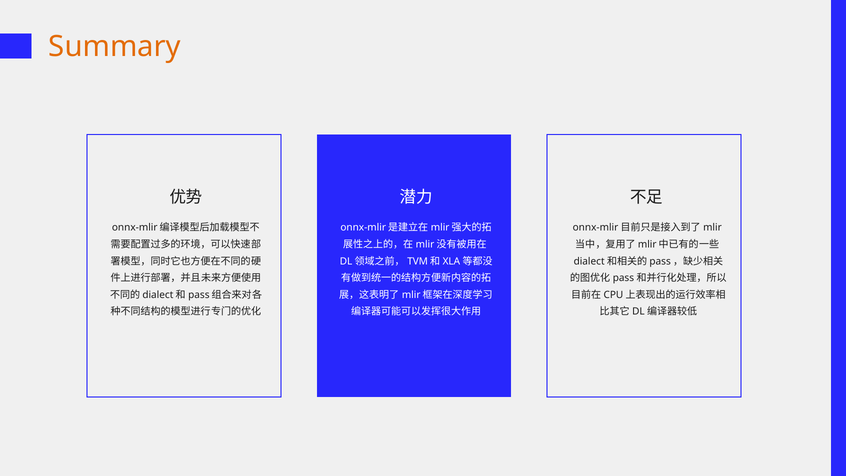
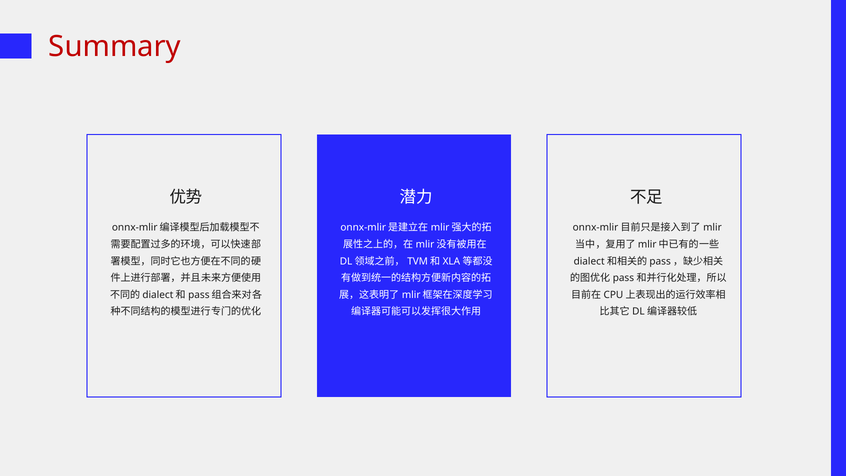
Summary colour: orange -> red
